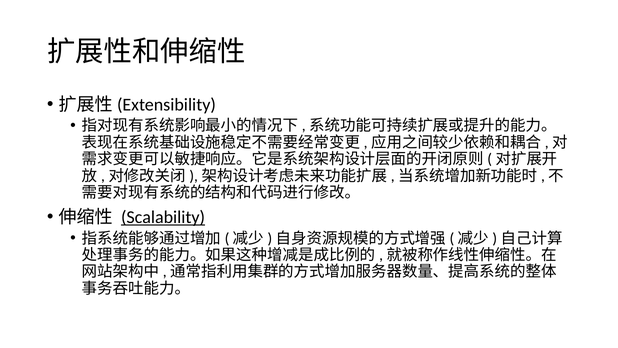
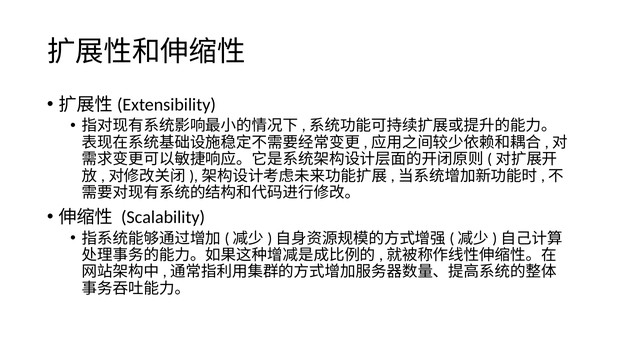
Scalability underline: present -> none
